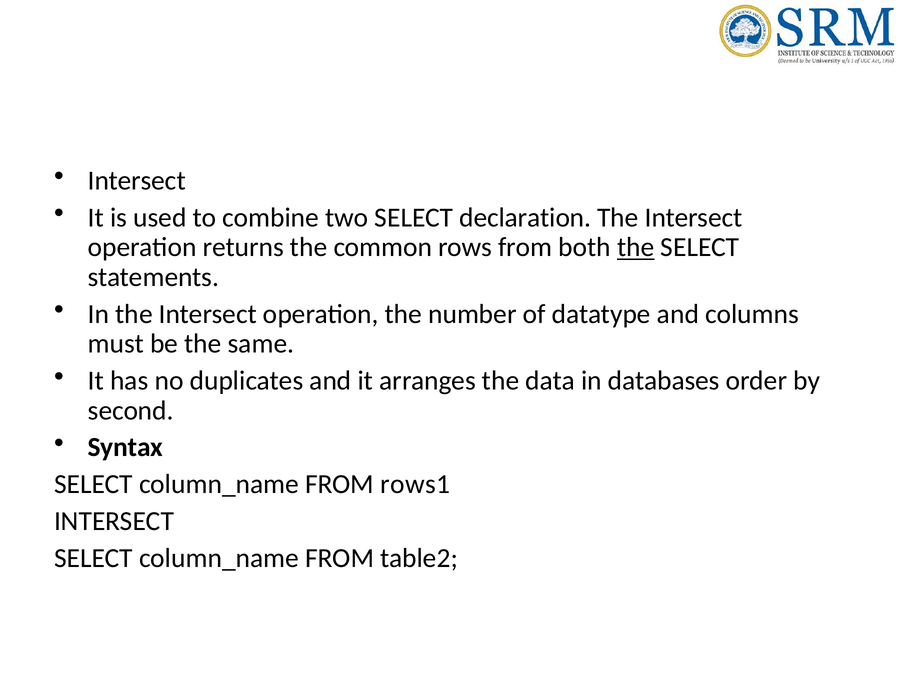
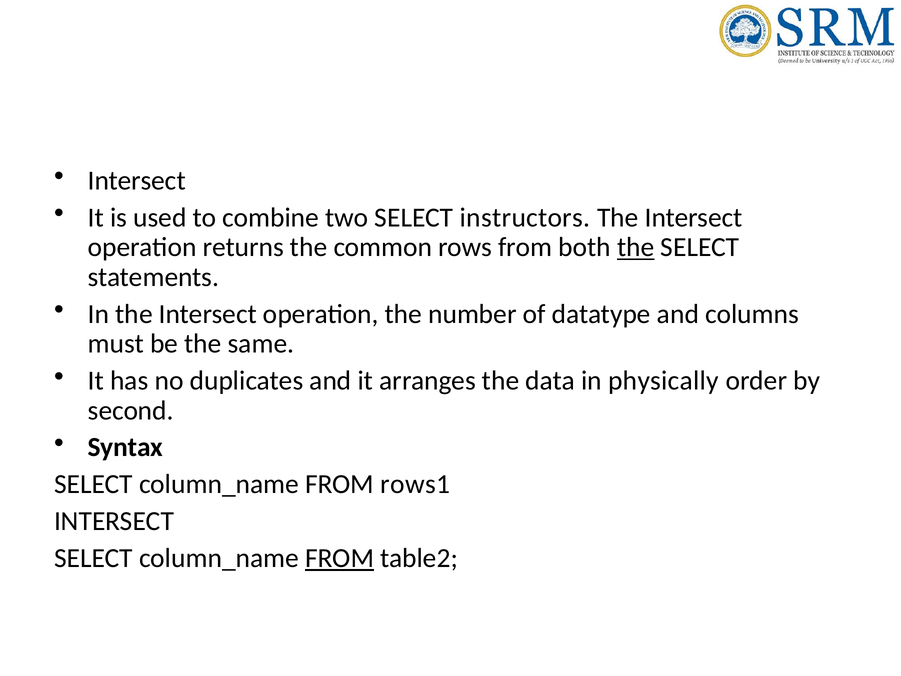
declaration: declaration -> instructors
databases: databases -> physically
FROM at (340, 558) underline: none -> present
